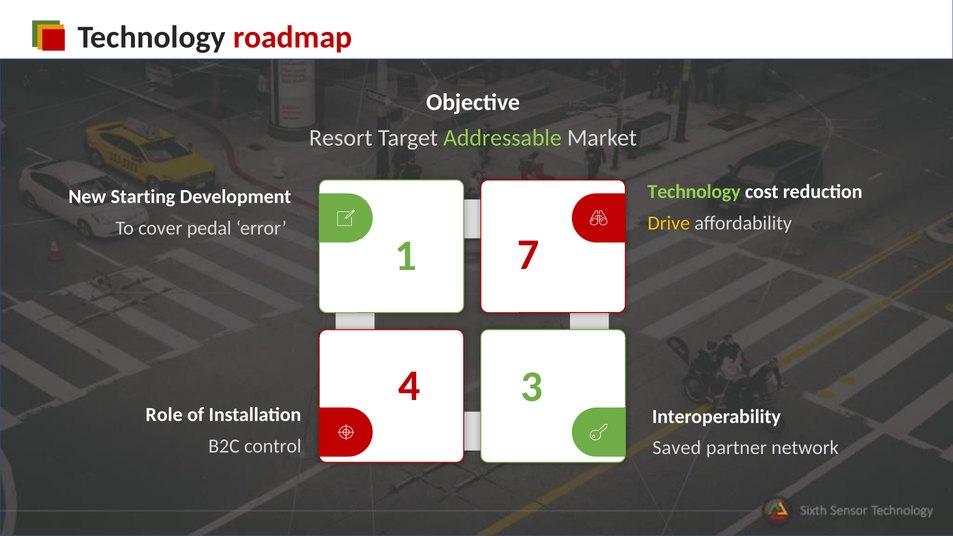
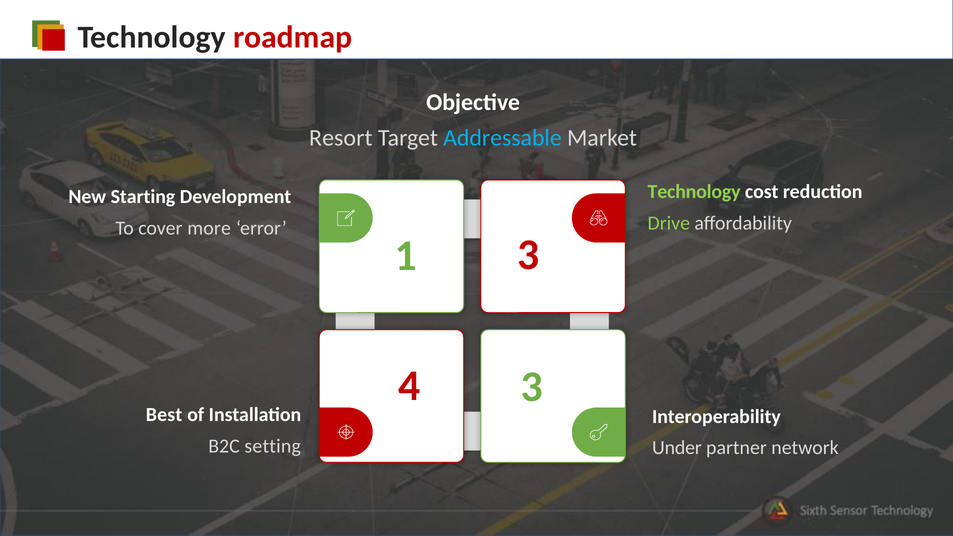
Addressable colour: light green -> light blue
Drive colour: yellow -> light green
pedal: pedal -> more
1 7: 7 -> 3
Role: Role -> Best
control: control -> setting
Saved: Saved -> Under
